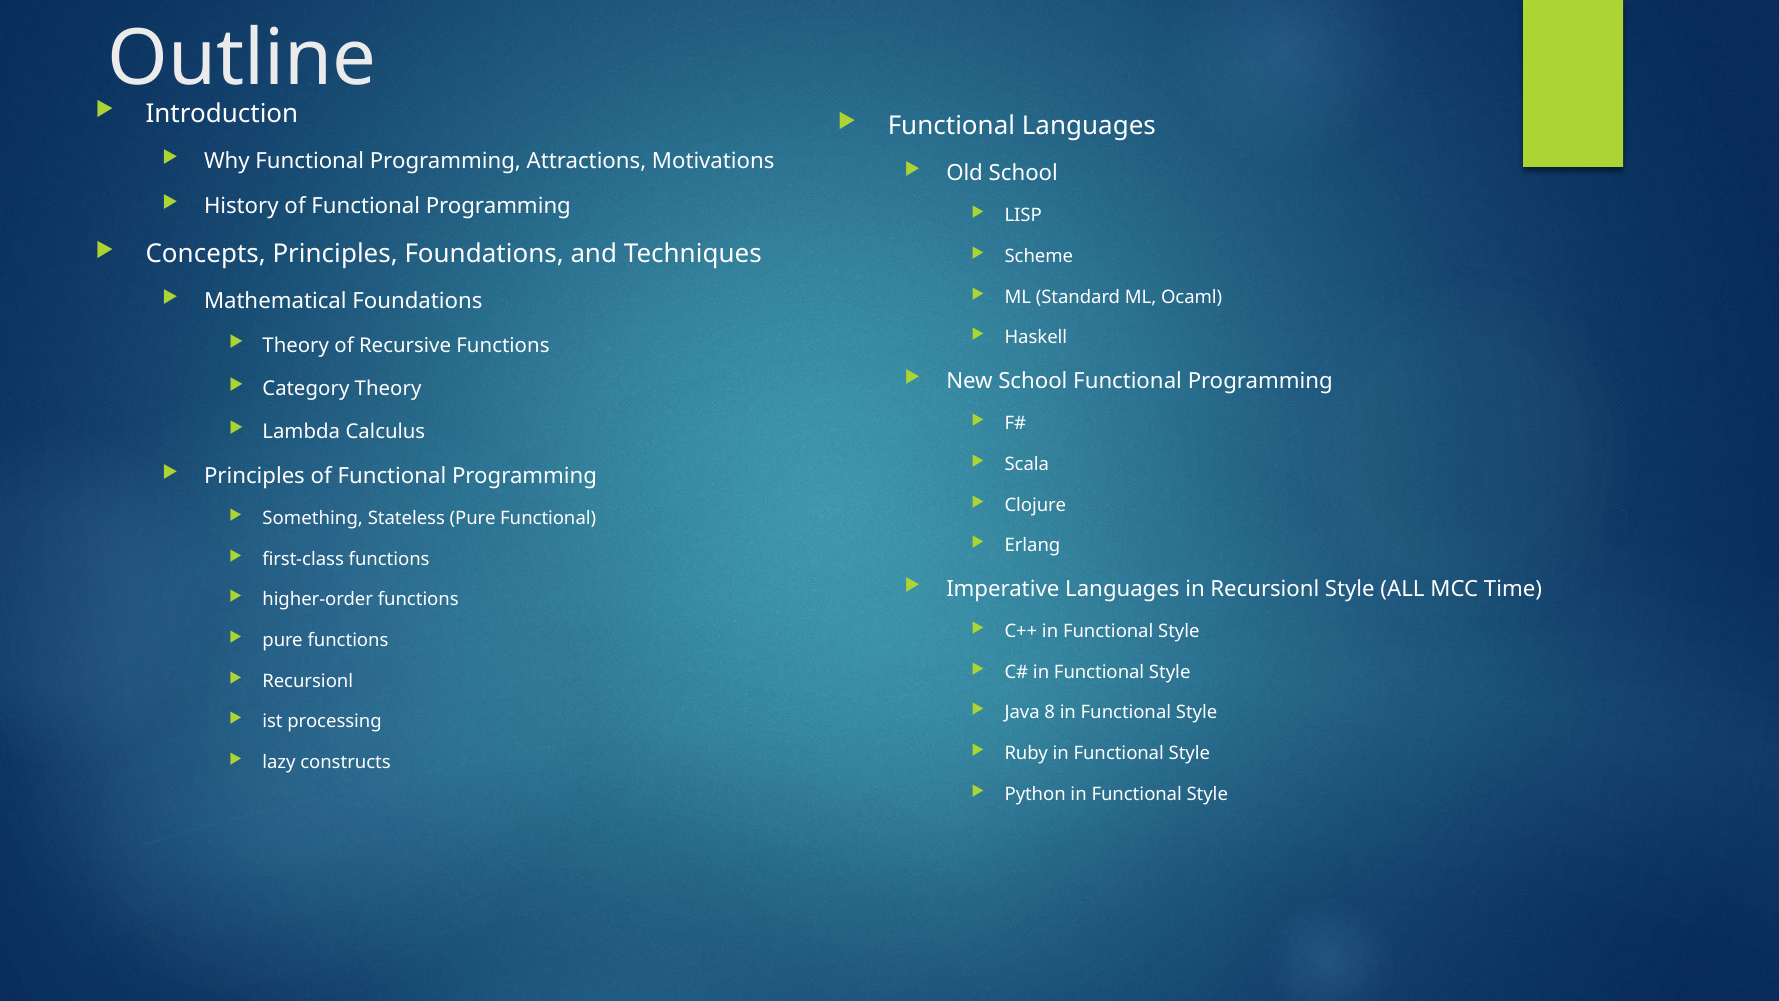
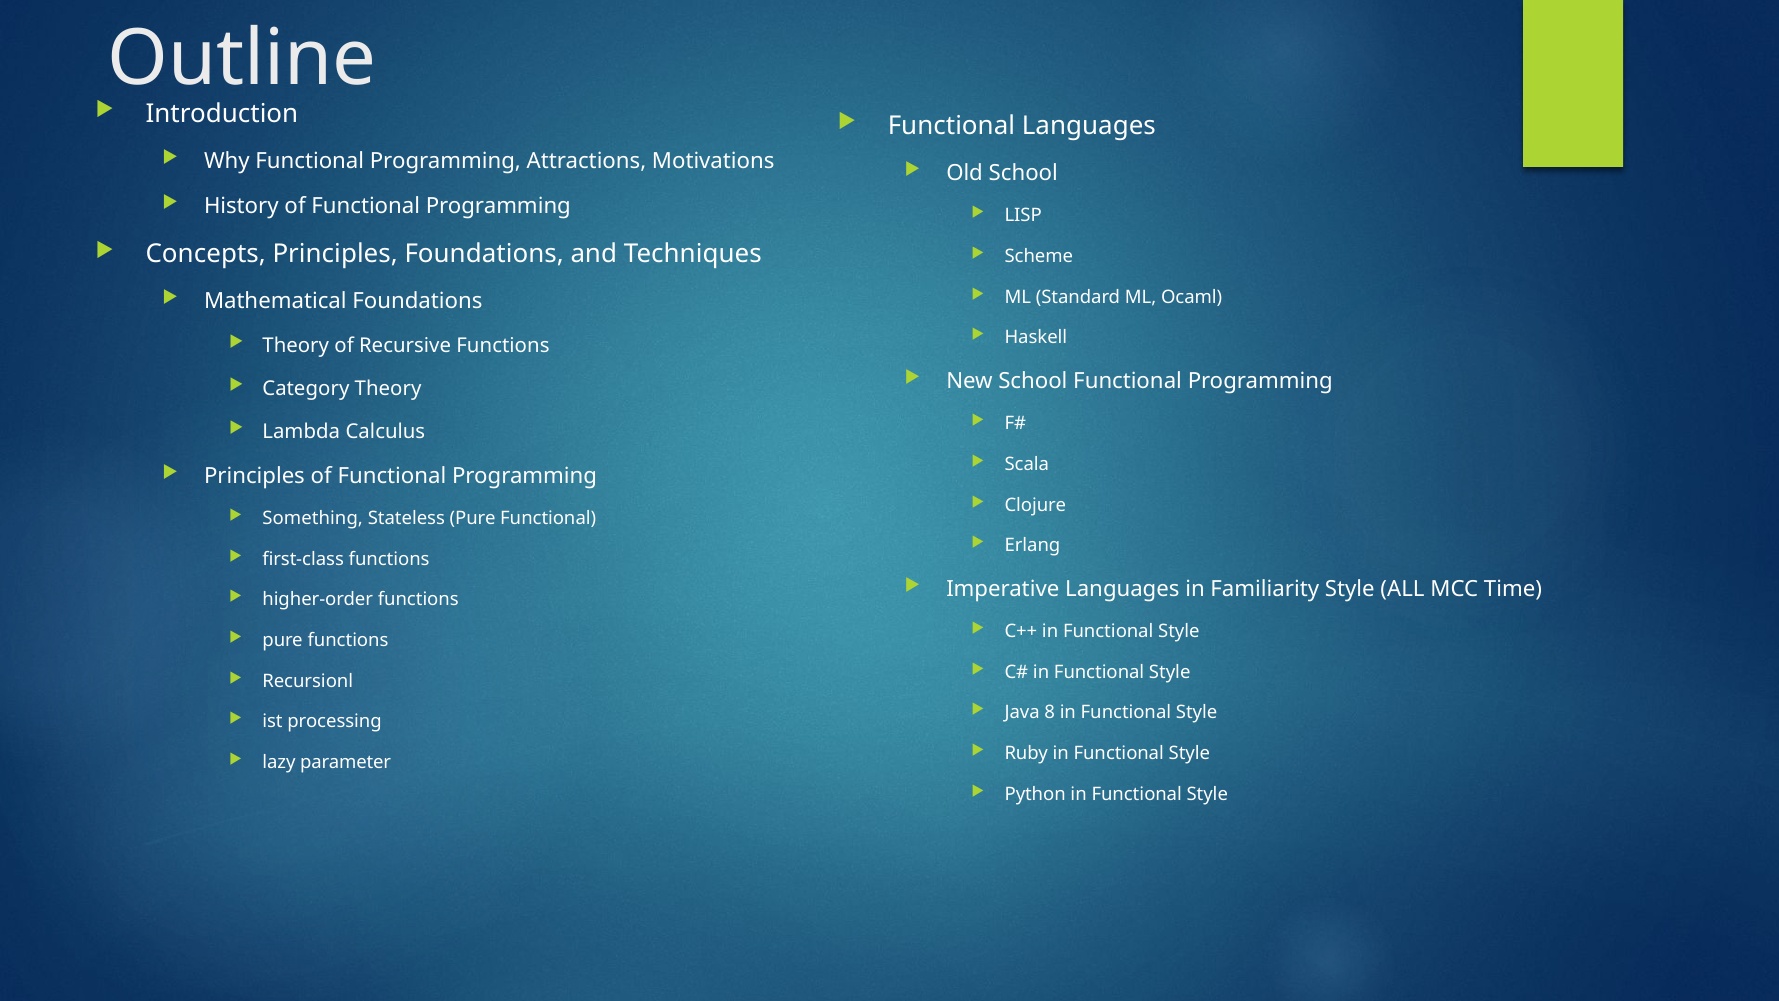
in Recursionl: Recursionl -> Familiarity
constructs: constructs -> parameter
